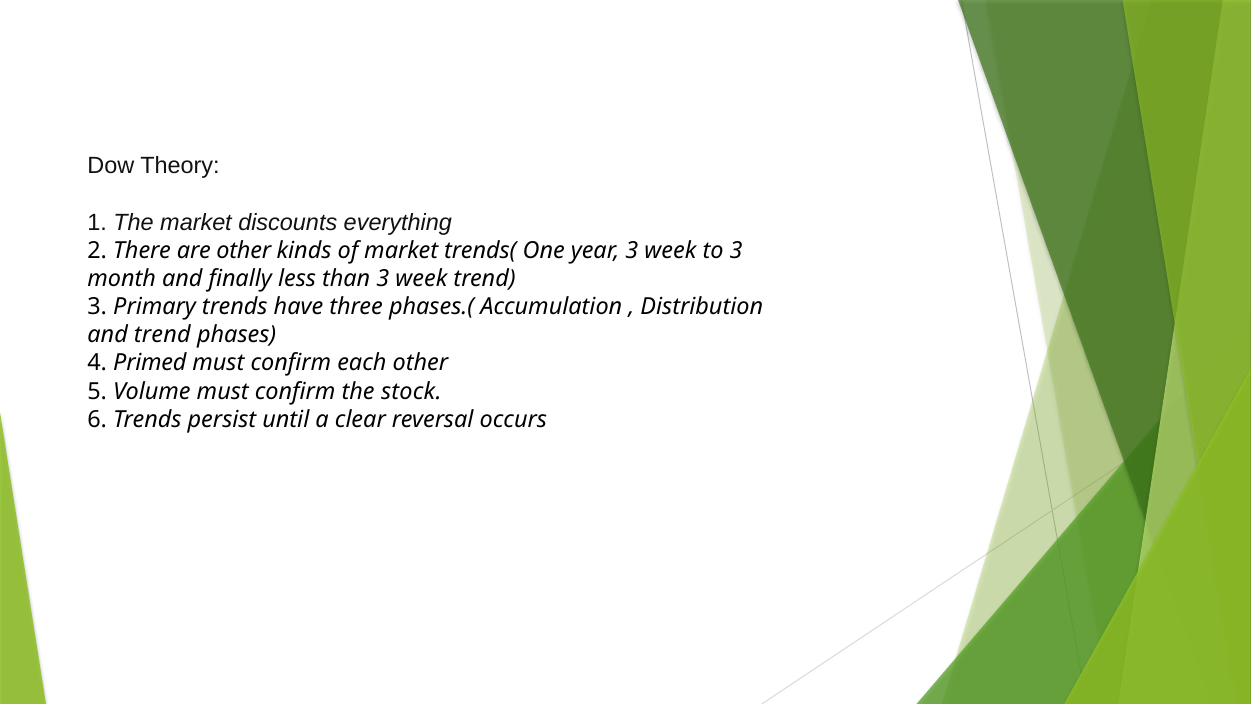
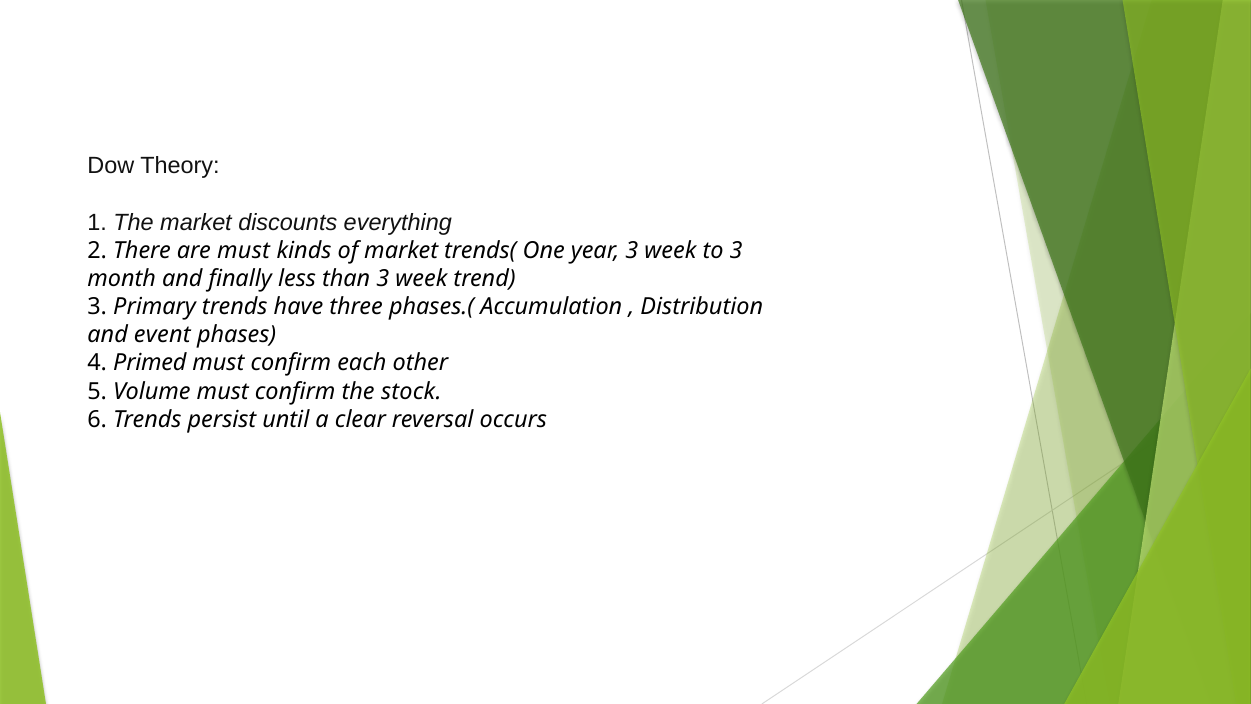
are other: other -> must
and trend: trend -> event
